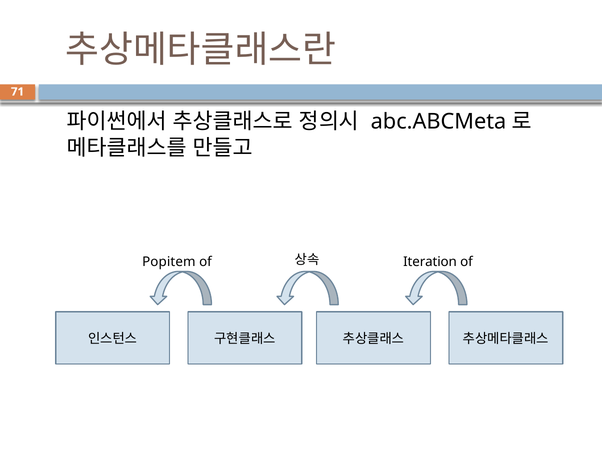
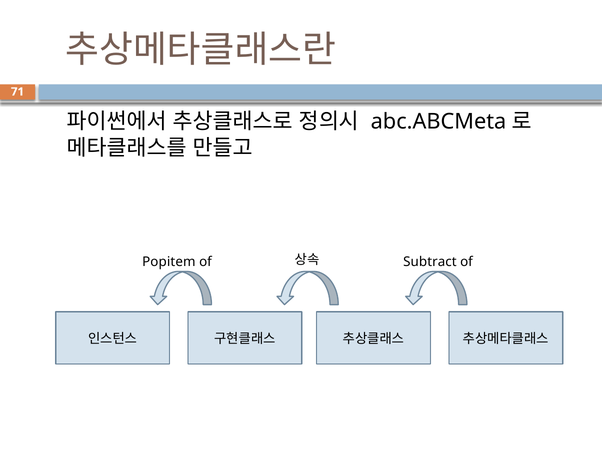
Iteration: Iteration -> Subtract
